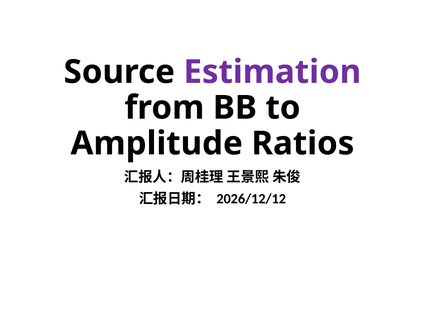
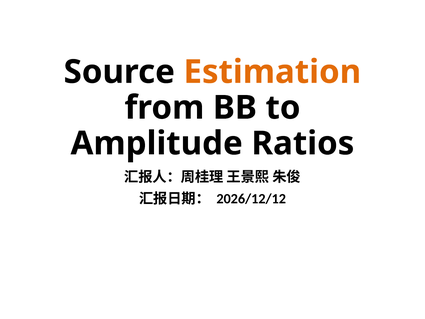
Estimation colour: purple -> orange
